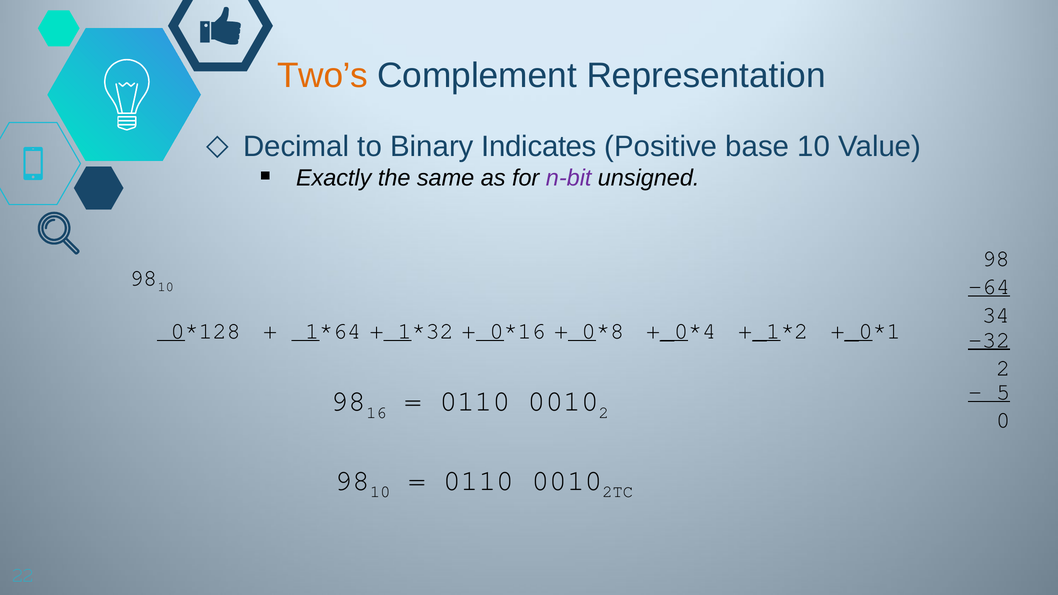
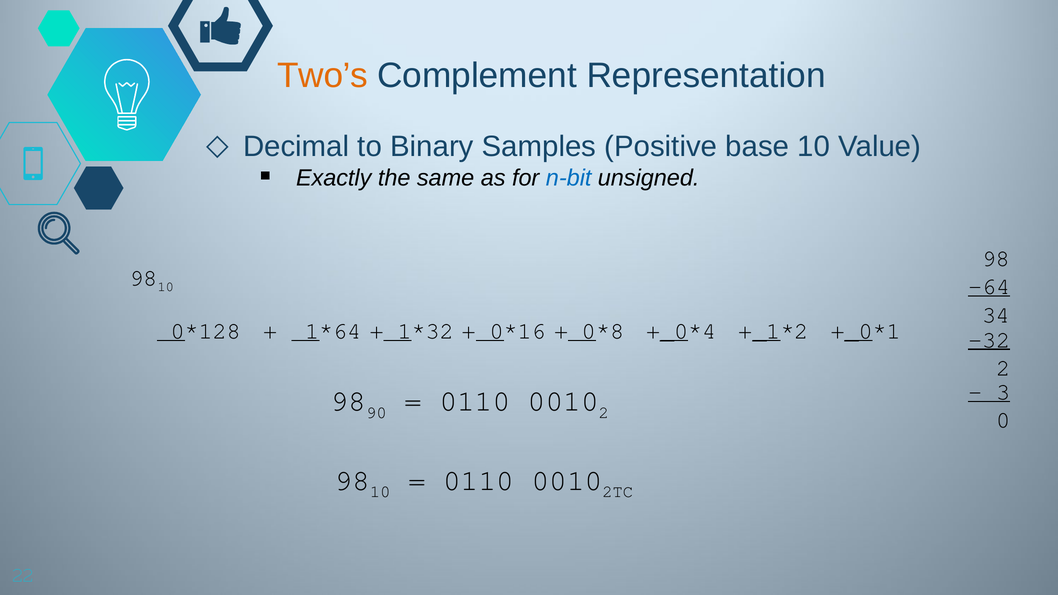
Indicates: Indicates -> Samples
n-bit colour: purple -> blue
5: 5 -> 3
16: 16 -> 90
